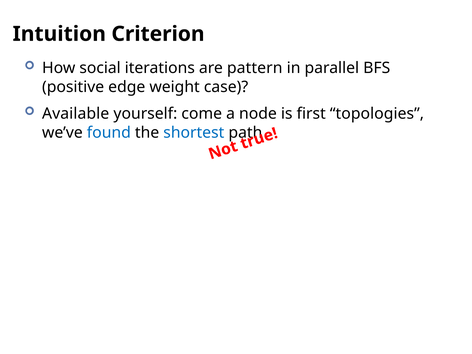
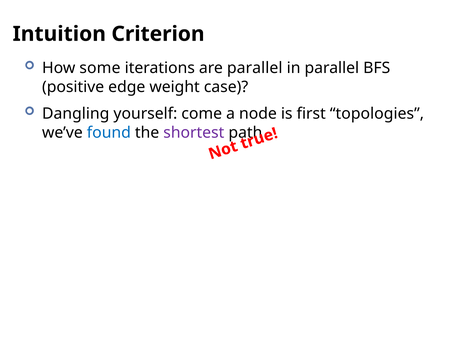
social: social -> some
are pattern: pattern -> parallel
Available: Available -> Dangling
shortest colour: blue -> purple
